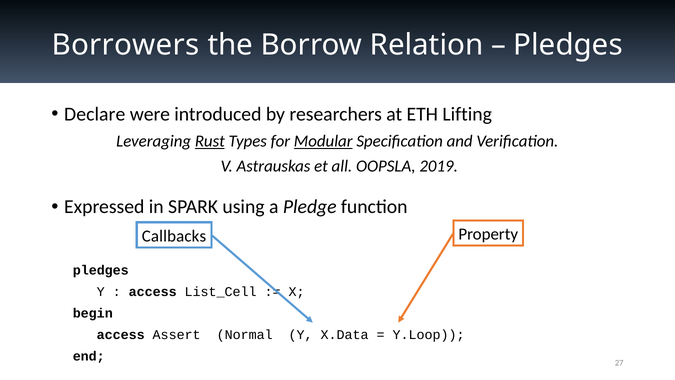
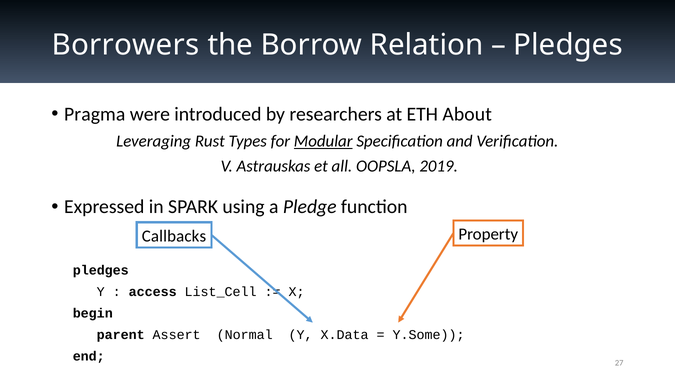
Declare: Declare -> Pragma
Lifting: Lifting -> About
Rust underline: present -> none
access at (121, 334): access -> parent
Y.Loop: Y.Loop -> Y.Some
